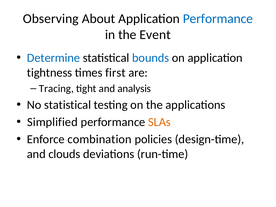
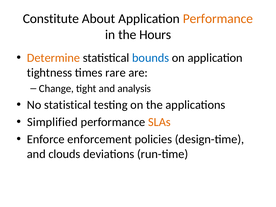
Observing: Observing -> Constitute
Performance at (218, 19) colour: blue -> orange
Event: Event -> Hours
Determine colour: blue -> orange
first: first -> rare
Tracing: Tracing -> Change
combination: combination -> enforcement
